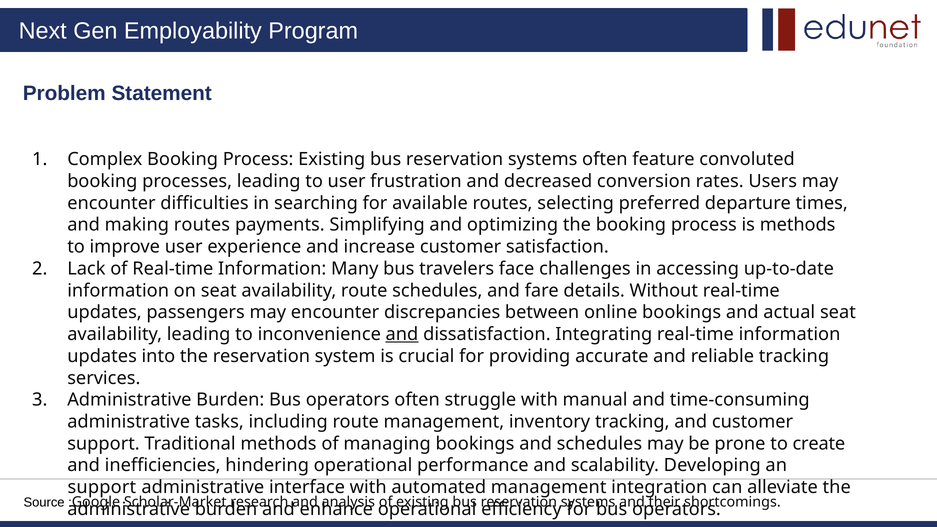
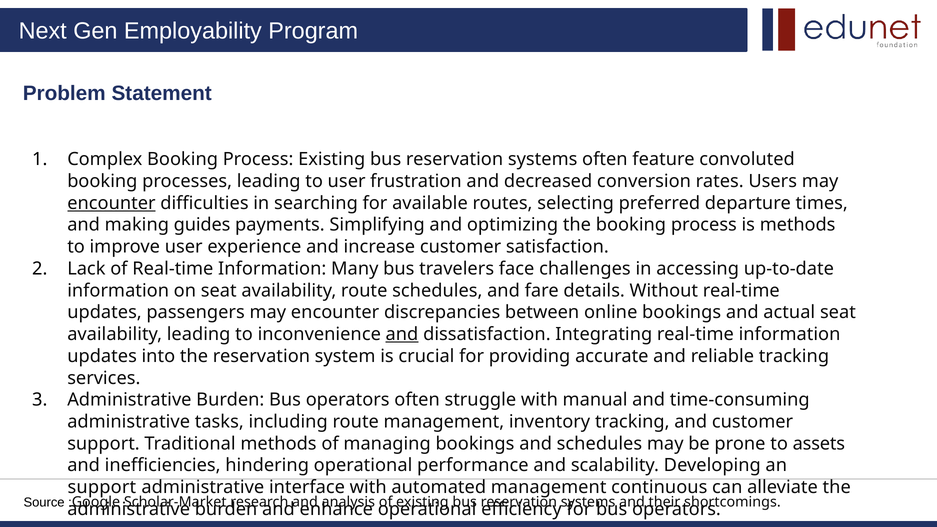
encounter at (111, 203) underline: none -> present
making routes: routes -> guides
create: create -> assets
integration: integration -> continuous
